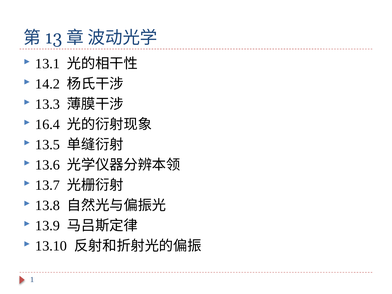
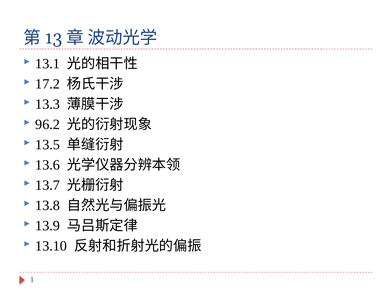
14.2: 14.2 -> 17.2
16.4: 16.4 -> 96.2
